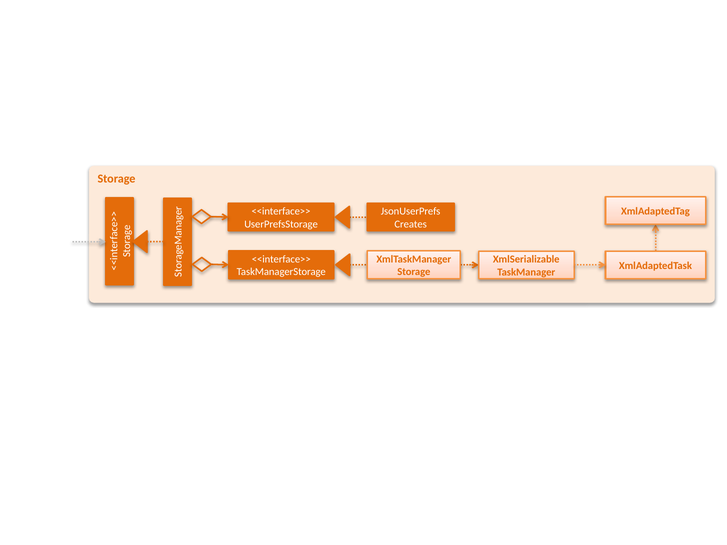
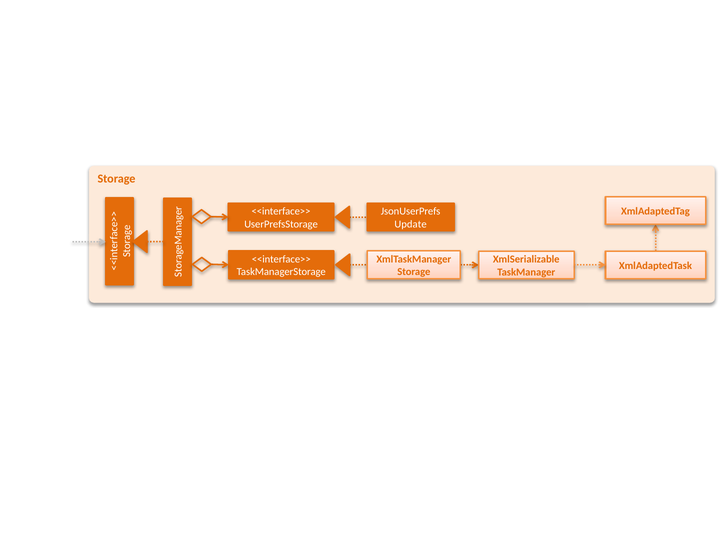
Creates: Creates -> Update
